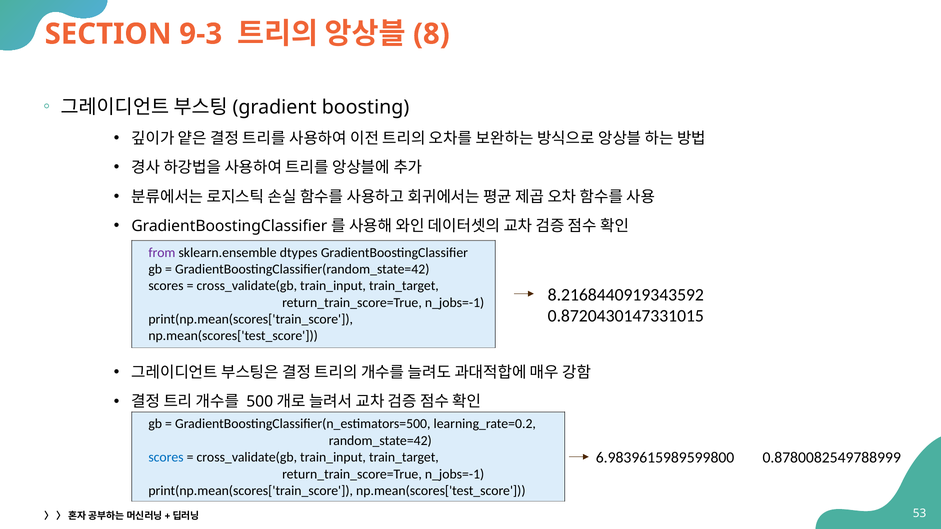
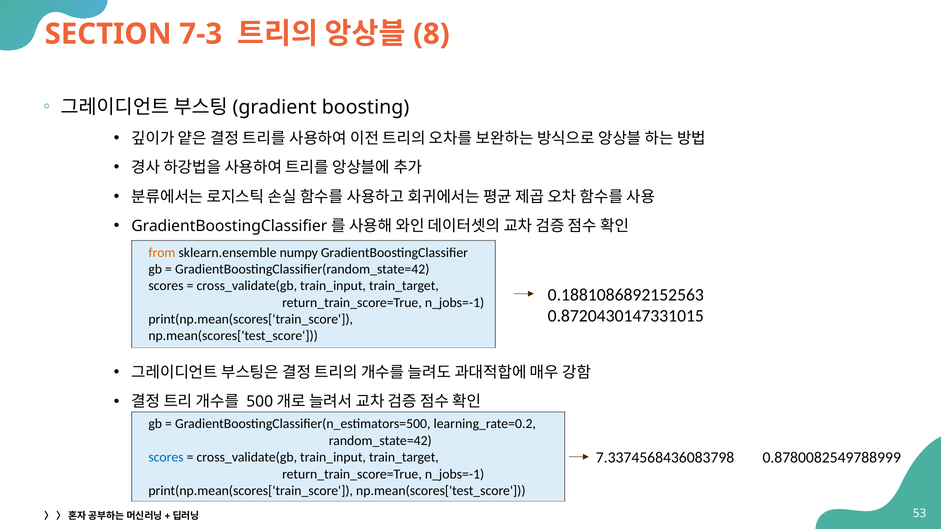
9-3: 9-3 -> 7-3
from colour: purple -> orange
dtypes: dtypes -> numpy
8.2168440919343592: 8.2168440919343592 -> 0.1881086892152563
6.9839615989599800: 6.9839615989599800 -> 7.3374568436083798
